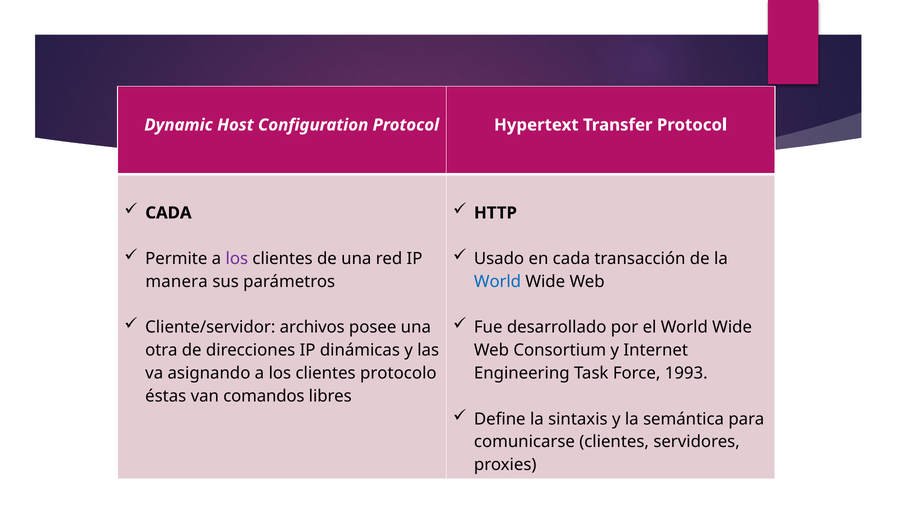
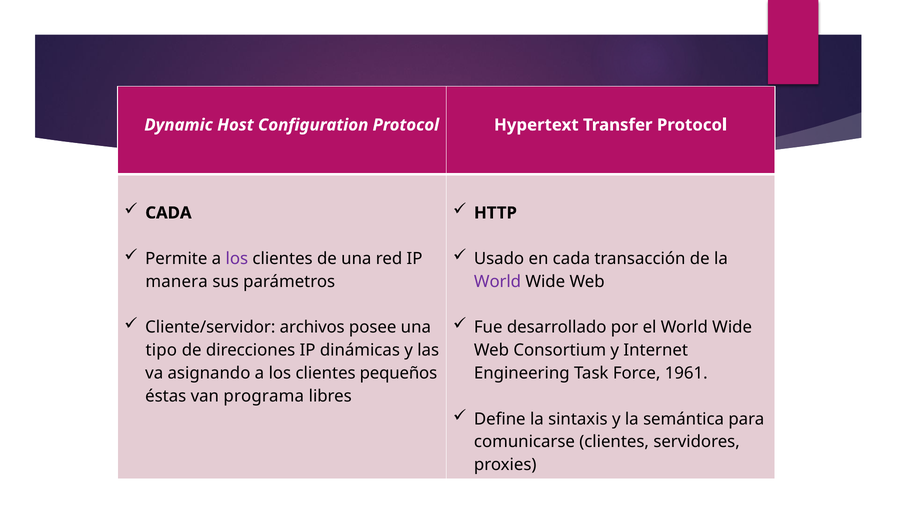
World at (498, 281) colour: blue -> purple
otra: otra -> tipo
protocolo: protocolo -> pequeños
1993: 1993 -> 1961
comandos: comandos -> programa
